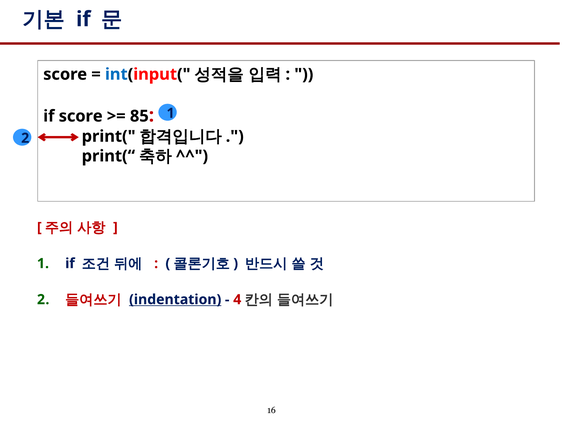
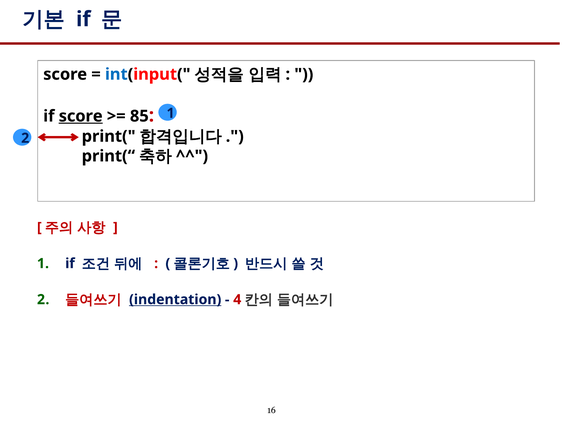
score at (81, 116) underline: none -> present
